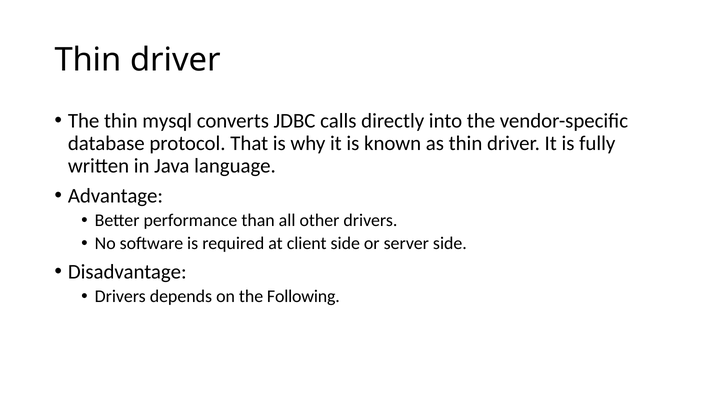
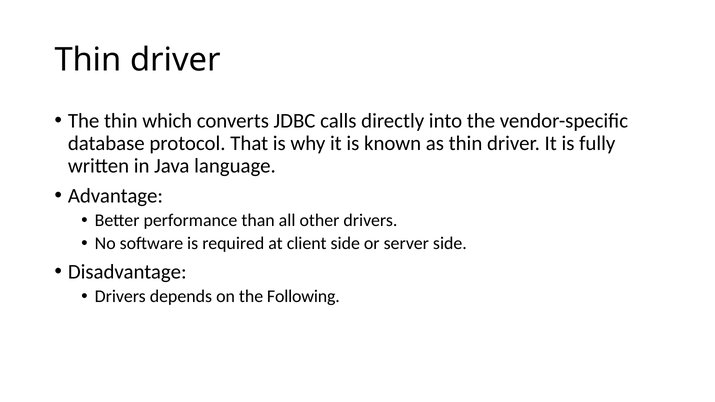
mysql: mysql -> which
